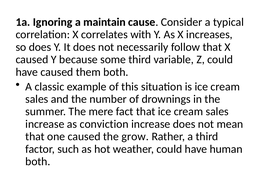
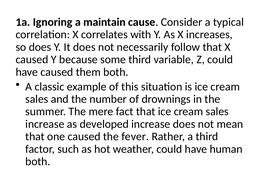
conviction: conviction -> developed
grow: grow -> fever
